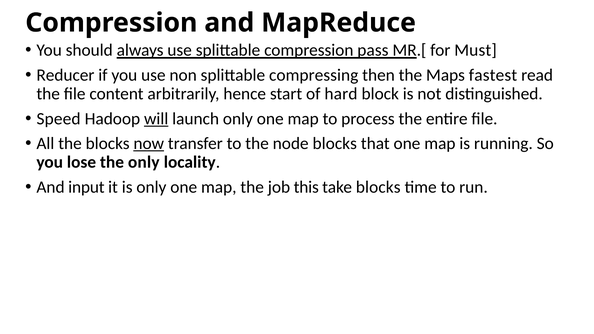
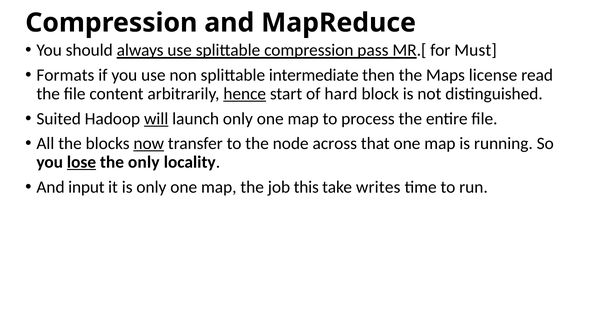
Reducer: Reducer -> Formats
compressing: compressing -> intermediate
fastest: fastest -> license
hence underline: none -> present
Speed: Speed -> Suited
node blocks: blocks -> across
lose underline: none -> present
take blocks: blocks -> writes
